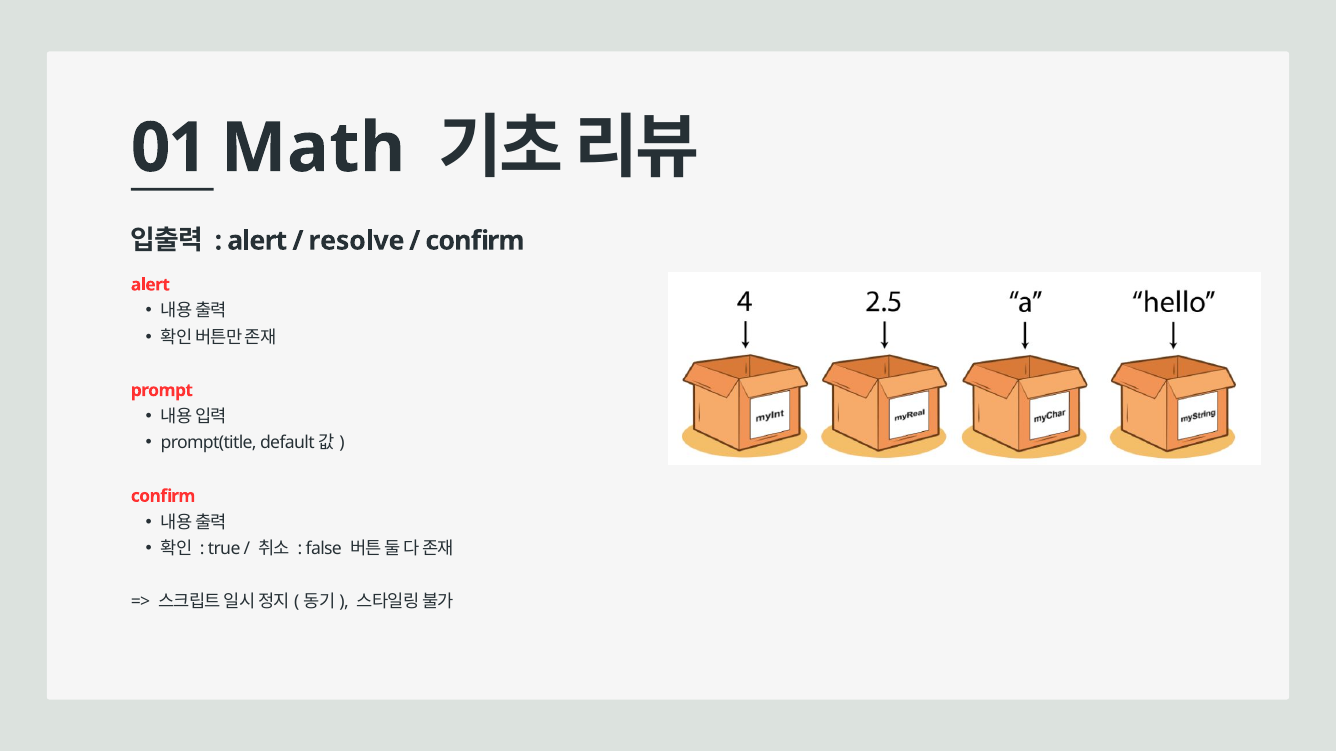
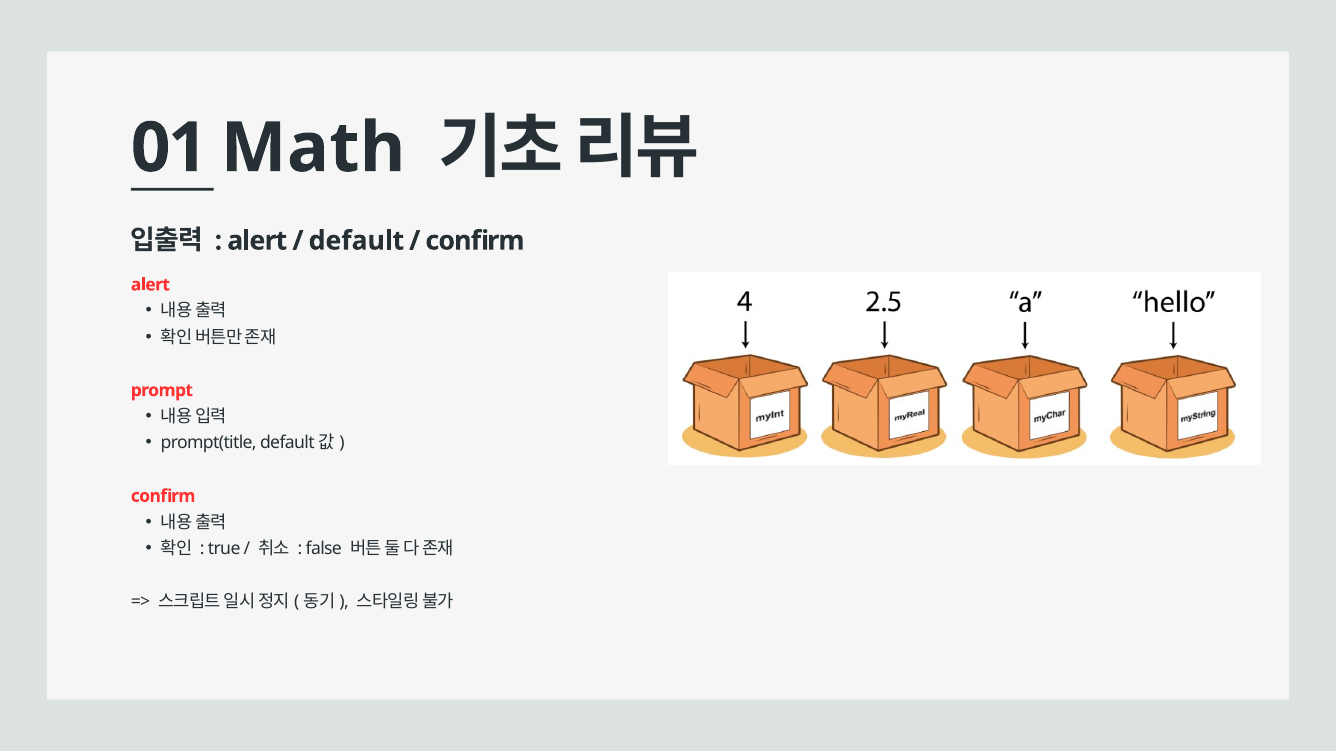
resolve at (356, 241): resolve -> default
